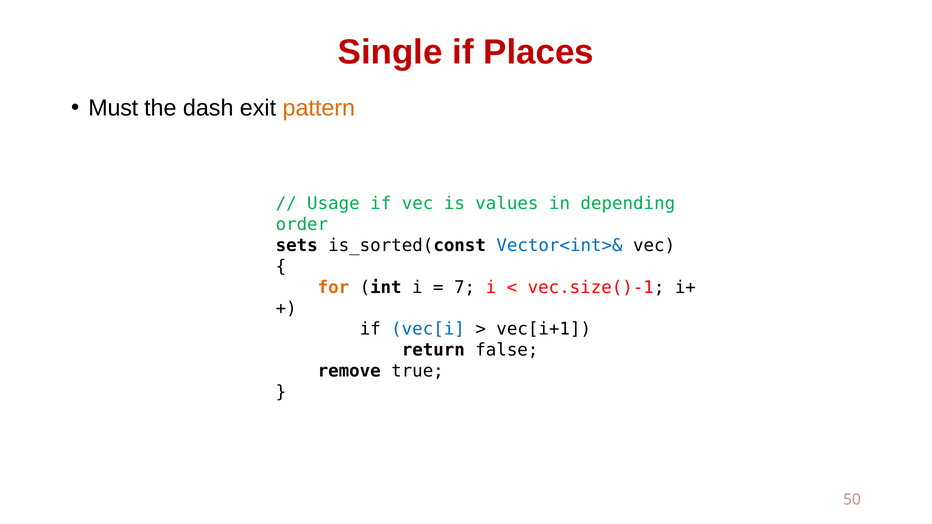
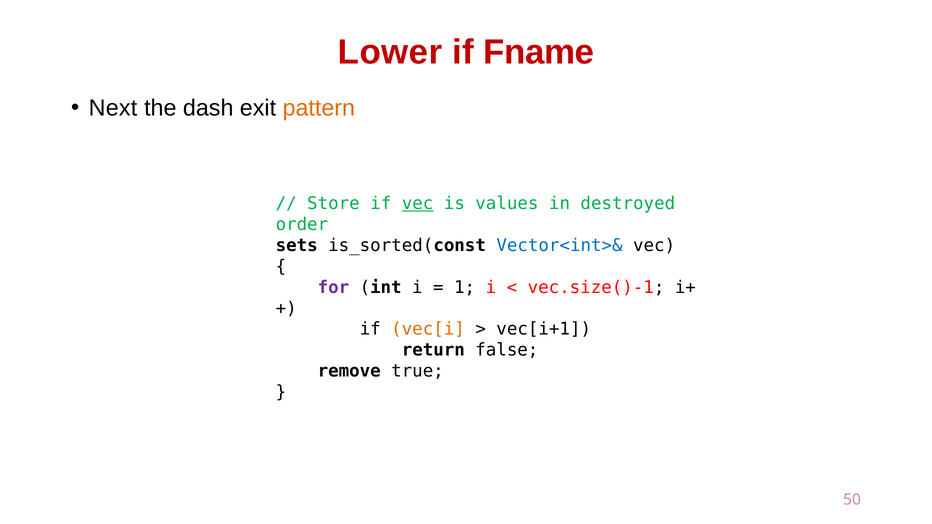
Single: Single -> Lower
Places: Places -> Fname
Must: Must -> Next
Usage: Usage -> Store
vec at (418, 204) underline: none -> present
depending: depending -> destroyed
for colour: orange -> purple
7: 7 -> 1
vec[i colour: blue -> orange
